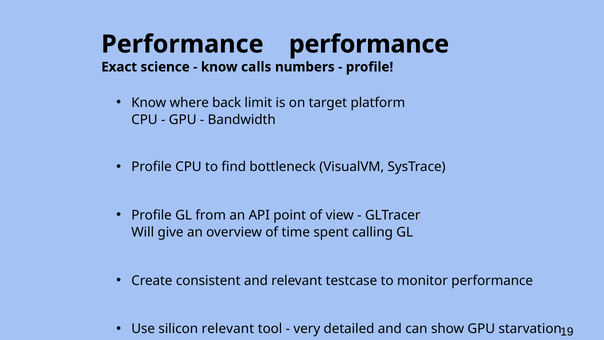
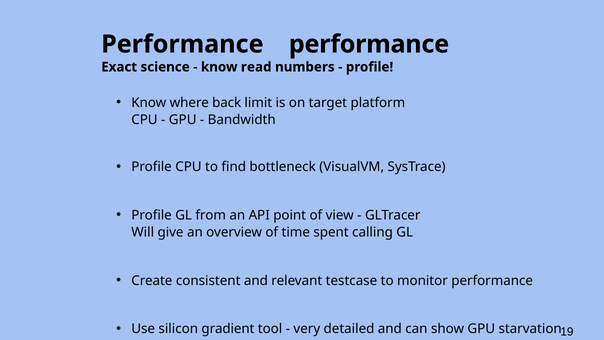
calls: calls -> read
silicon relevant: relevant -> gradient
